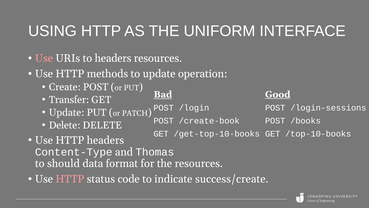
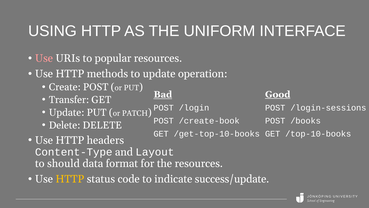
to headers: headers -> popular
Thomas: Thomas -> Layout
HTTP at (70, 179) colour: pink -> yellow
success/create: success/create -> success/update
